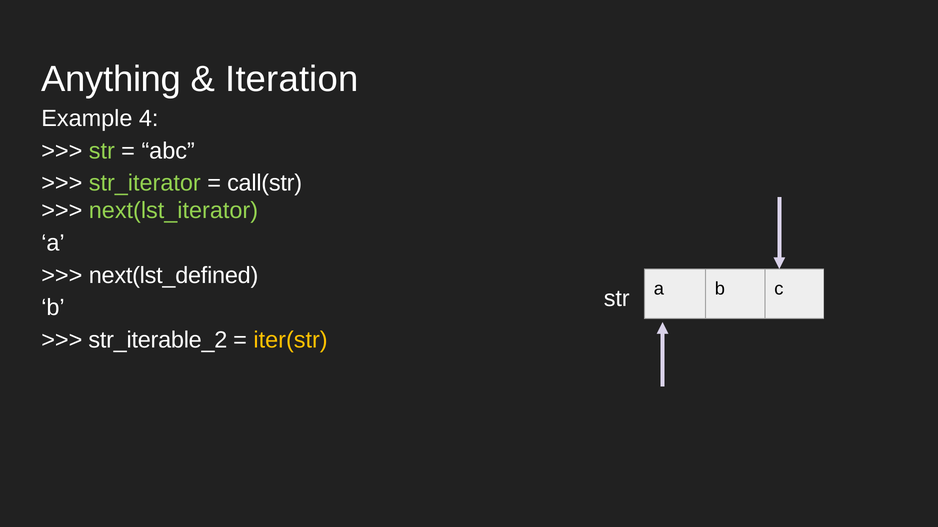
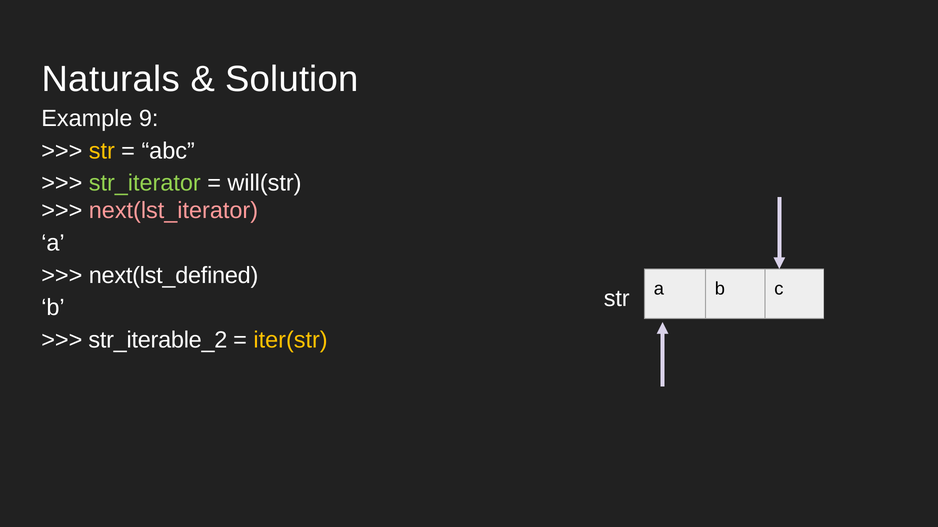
Anything: Anything -> Naturals
Iteration: Iteration -> Solution
4: 4 -> 9
str at (102, 151) colour: light green -> yellow
call(str: call(str -> will(str
next(lst_iterator colour: light green -> pink
